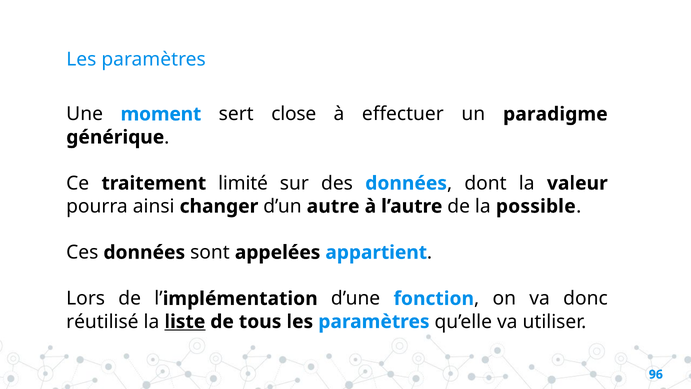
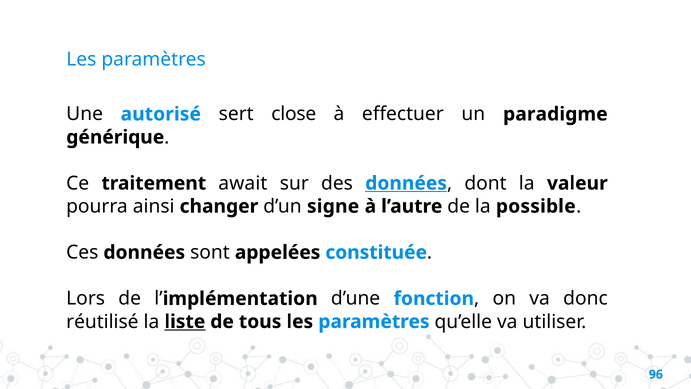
moment: moment -> autorisé
limité: limité -> await
données at (406, 183) underline: none -> present
autre: autre -> signe
appartient: appartient -> constituée
